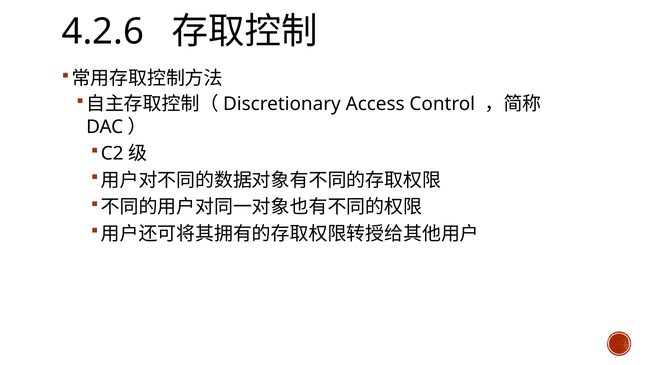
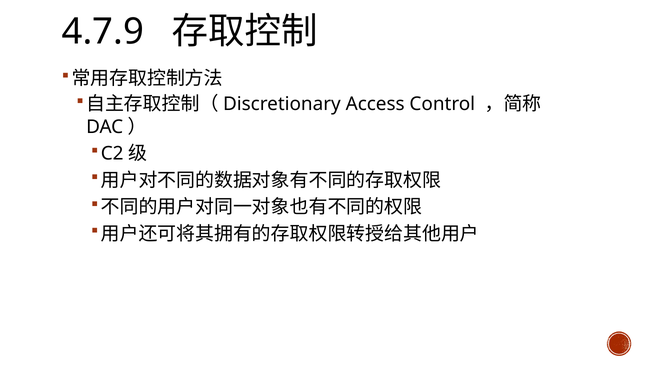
4.2.6: 4.2.6 -> 4.7.9
